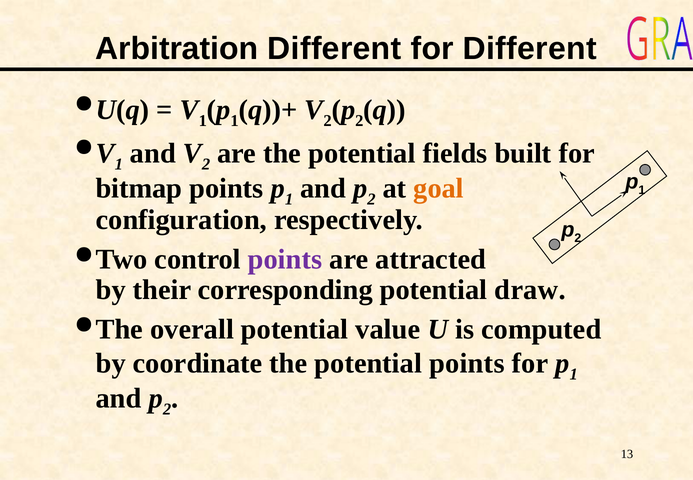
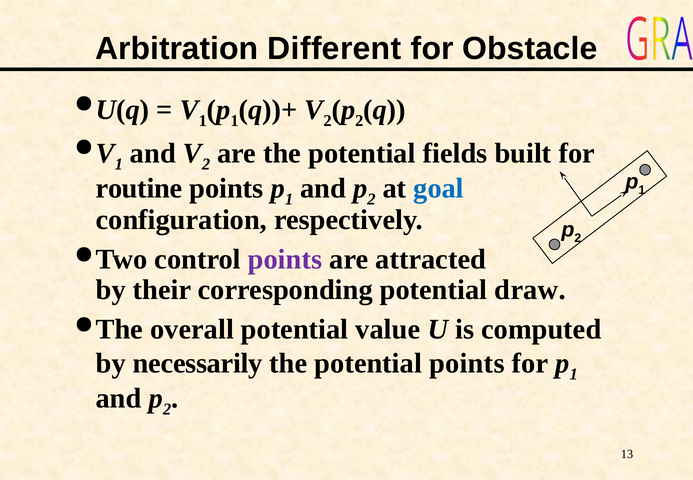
for Different: Different -> Obstacle
bitmap: bitmap -> routine
goal colour: orange -> blue
coordinate: coordinate -> necessarily
